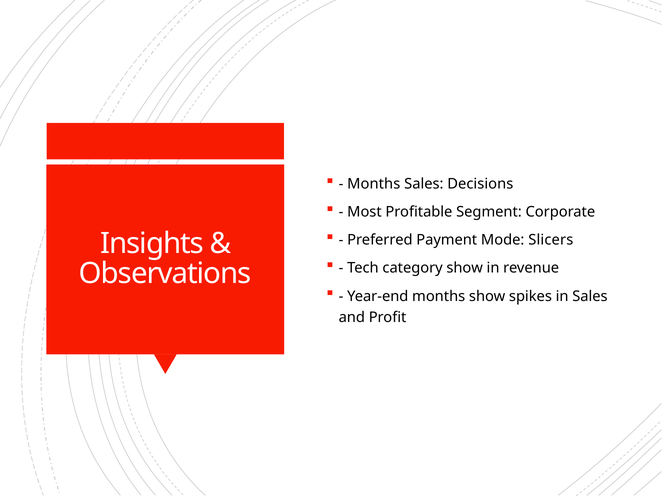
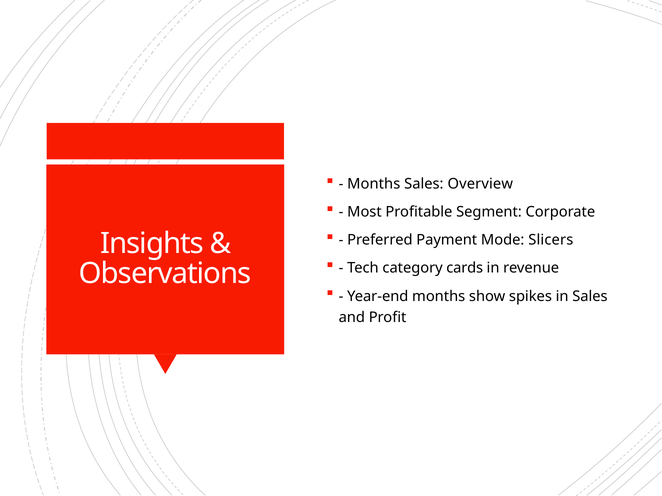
Decisions: Decisions -> Overview
category show: show -> cards
